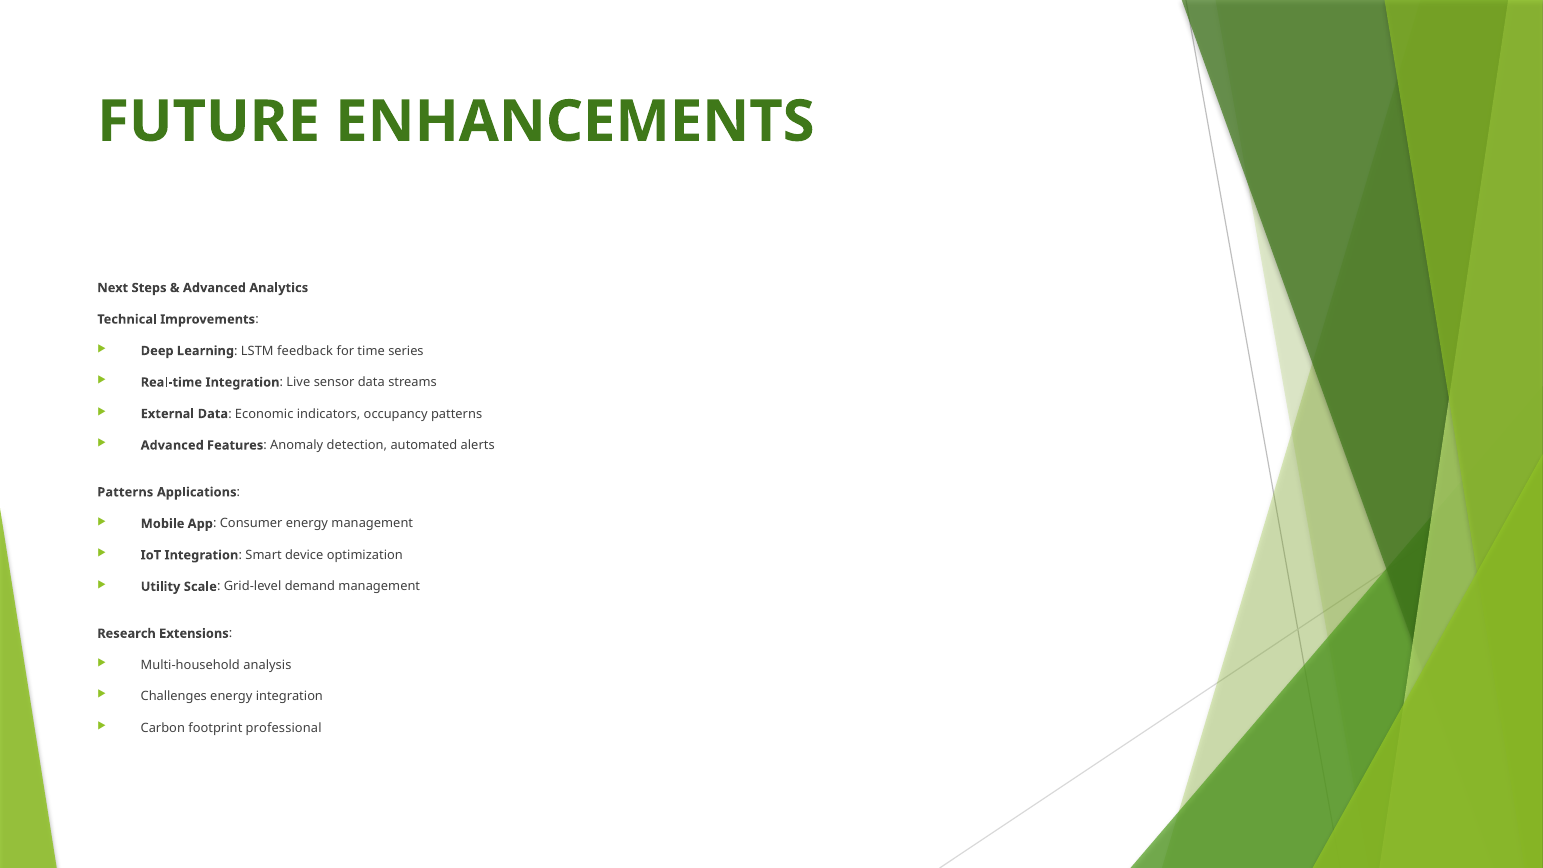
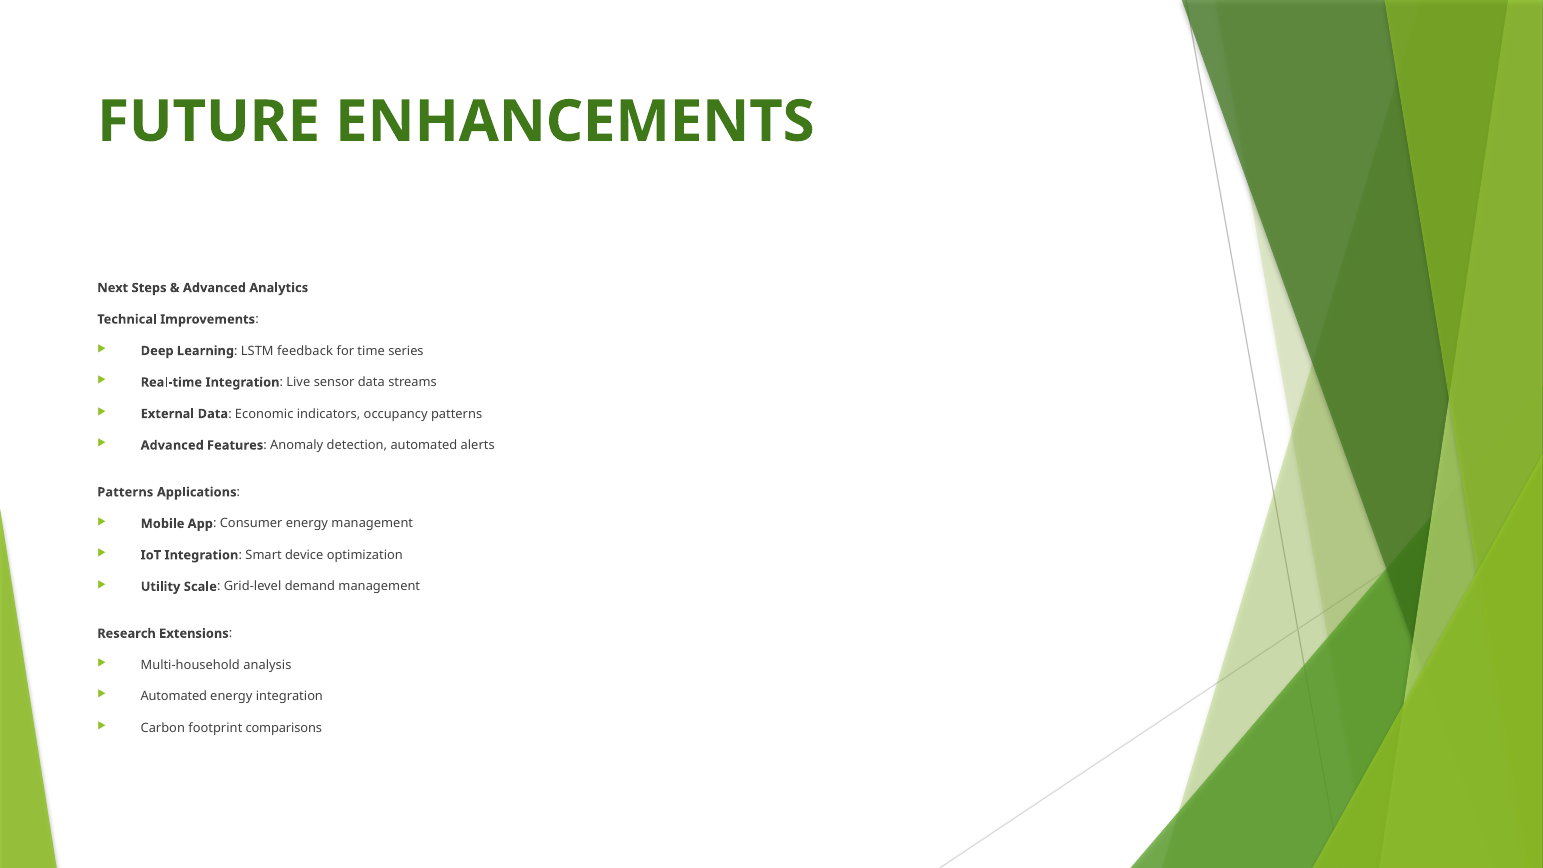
Challenges at (174, 696): Challenges -> Automated
professional: professional -> comparisons
